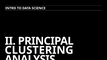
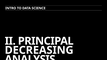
CLUSTERING: CLUSTERING -> DECREASING
